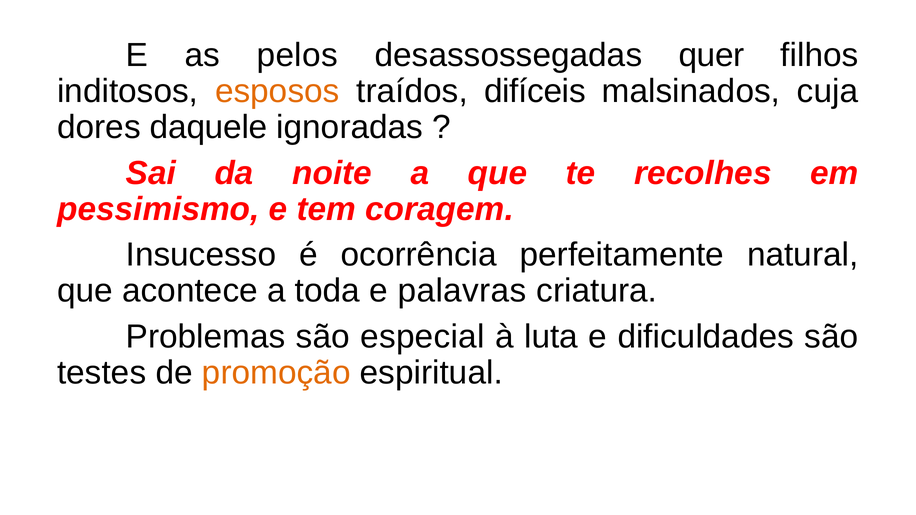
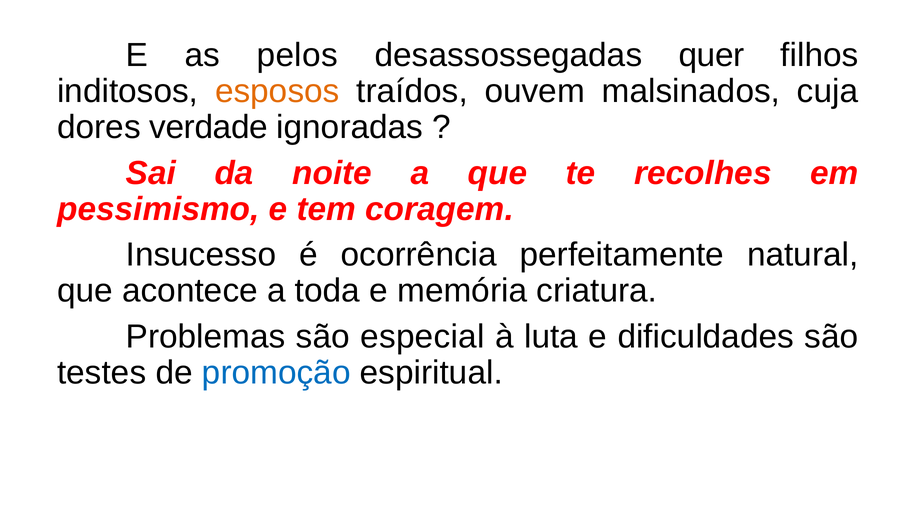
difíceis: difíceis -> ouvem
daquele: daquele -> verdade
palavras: palavras -> memória
promoção colour: orange -> blue
